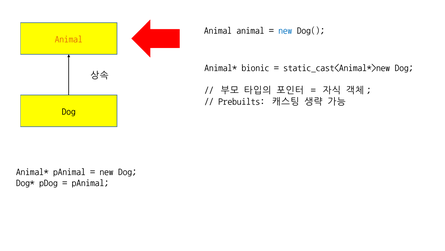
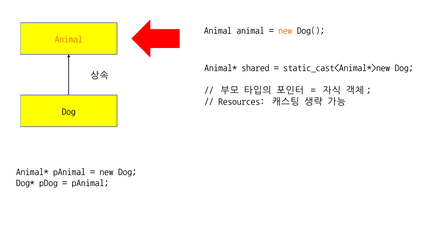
new at (285, 30) colour: blue -> orange
bionic: bionic -> shared
Prebuilts: Prebuilts -> Resources
